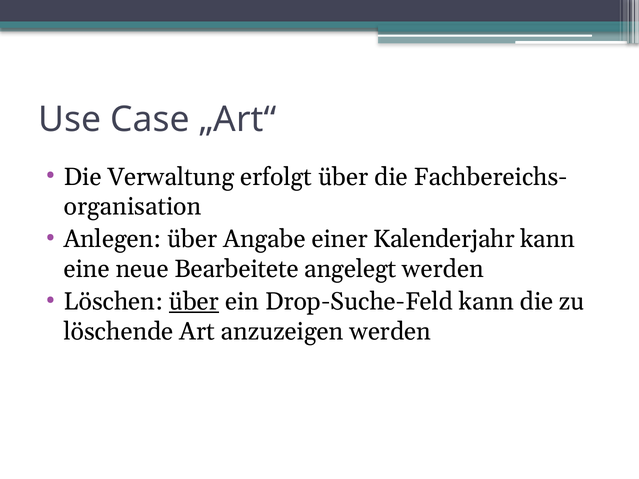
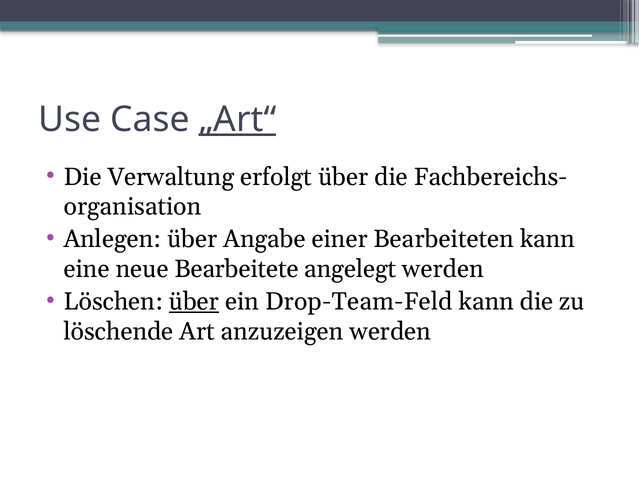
„Art“ underline: none -> present
Kalenderjahr: Kalenderjahr -> Bearbeiteten
Drop-Suche-Feld: Drop-Suche-Feld -> Drop-Team-Feld
